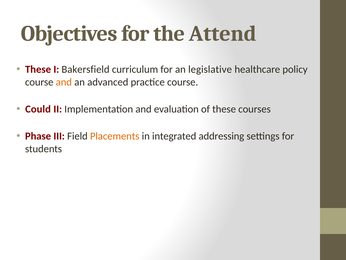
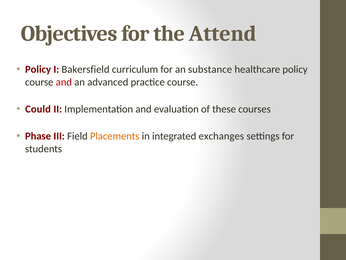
These at (38, 69): These -> Policy
legislative: legislative -> substance
and at (64, 82) colour: orange -> red
addressing: addressing -> exchanges
